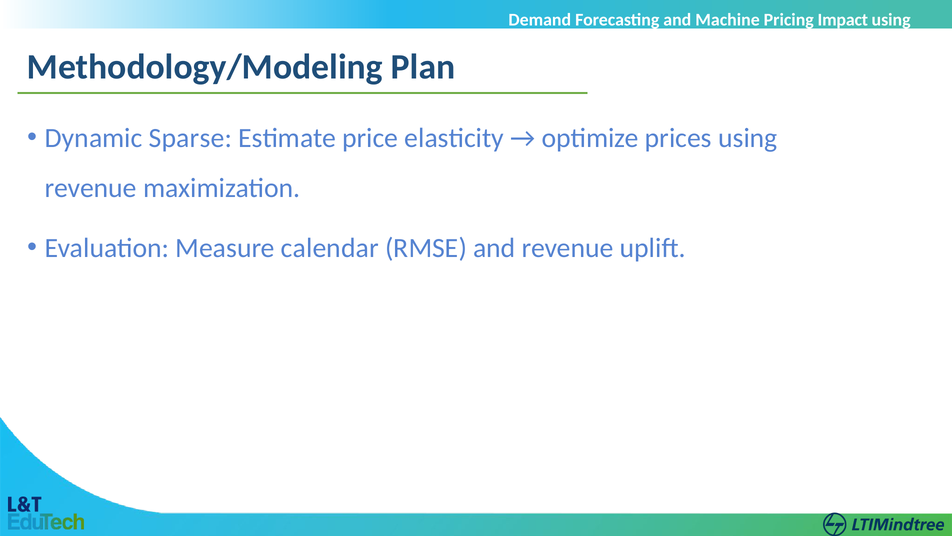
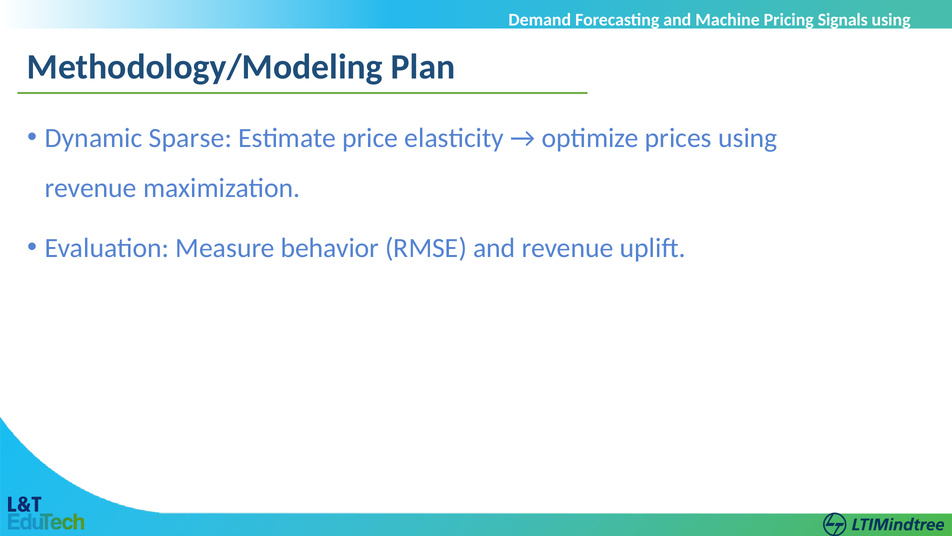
Impact: Impact -> Signals
calendar: calendar -> behavior
